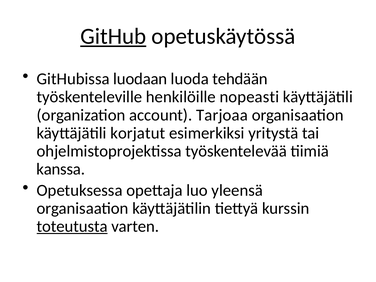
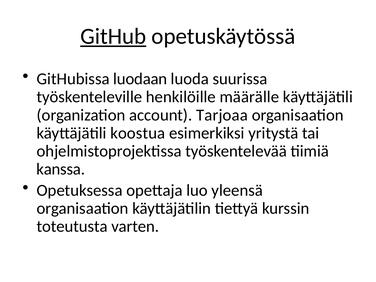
tehdään: tehdään -> suurissa
nopeasti: nopeasti -> määrälle
korjatut: korjatut -> koostua
toteutusta underline: present -> none
